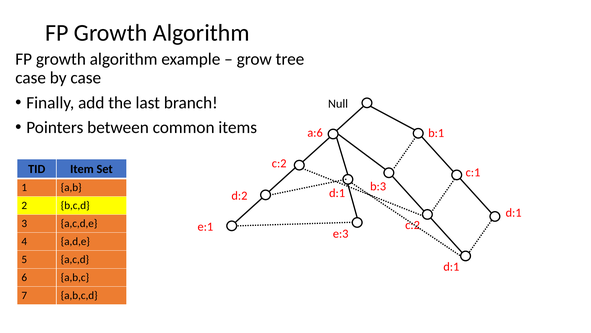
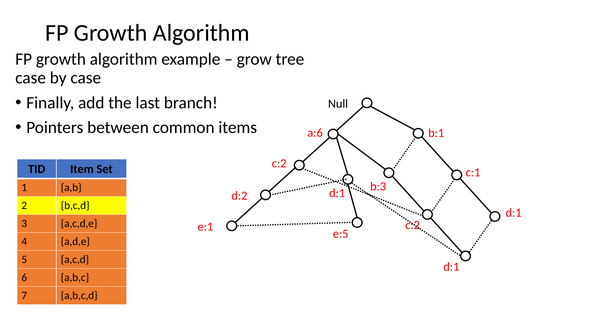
e:3: e:3 -> e:5
